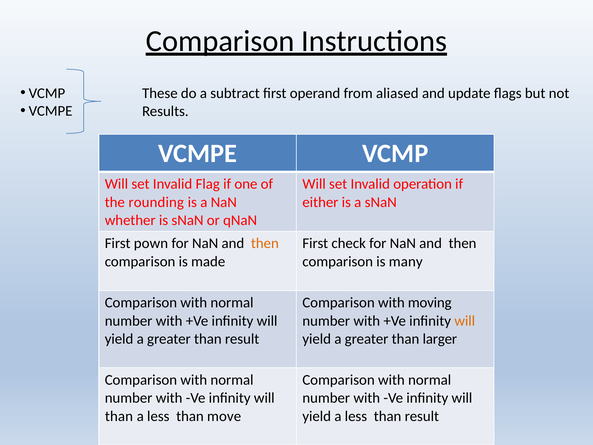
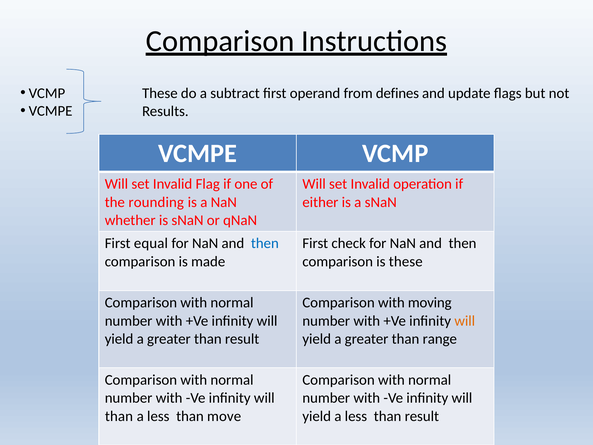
aliased: aliased -> defines
pown: pown -> equal
then at (265, 243) colour: orange -> blue
is many: many -> these
larger: larger -> range
